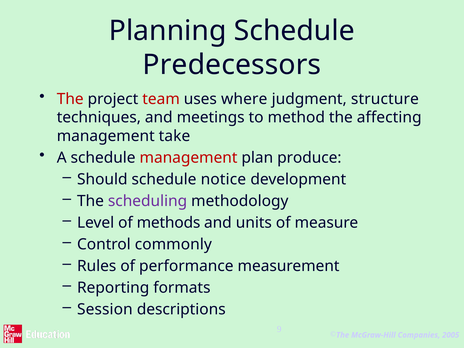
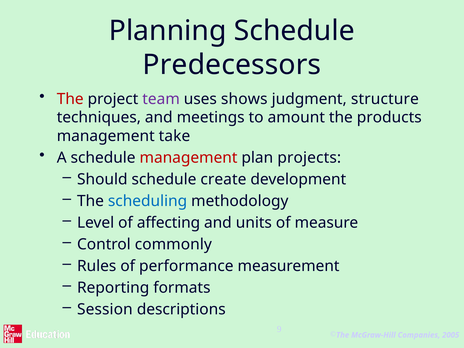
team colour: red -> purple
where: where -> shows
method: method -> amount
affecting: affecting -> products
produce: produce -> projects
notice: notice -> create
scheduling colour: purple -> blue
methods: methods -> affecting
